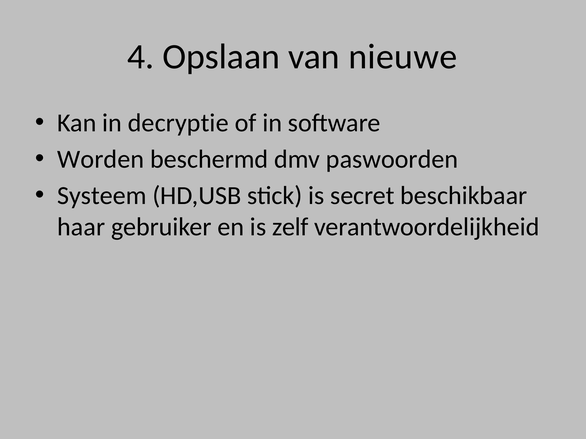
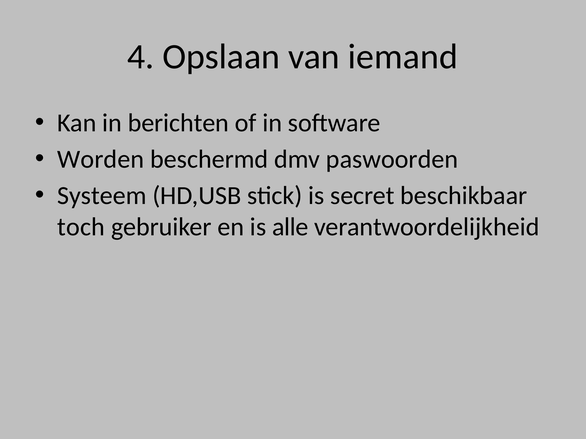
nieuwe: nieuwe -> iemand
decryptie: decryptie -> berichten
haar: haar -> toch
zelf: zelf -> alle
